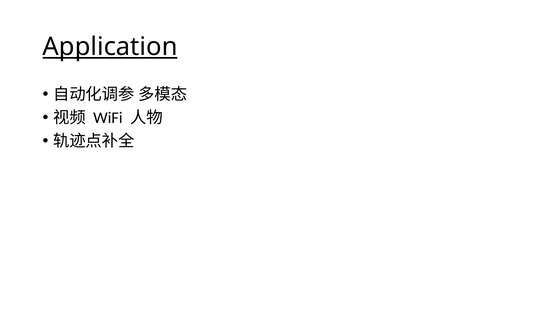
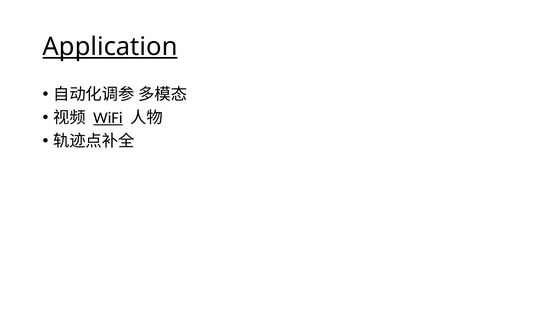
WiFi underline: none -> present
